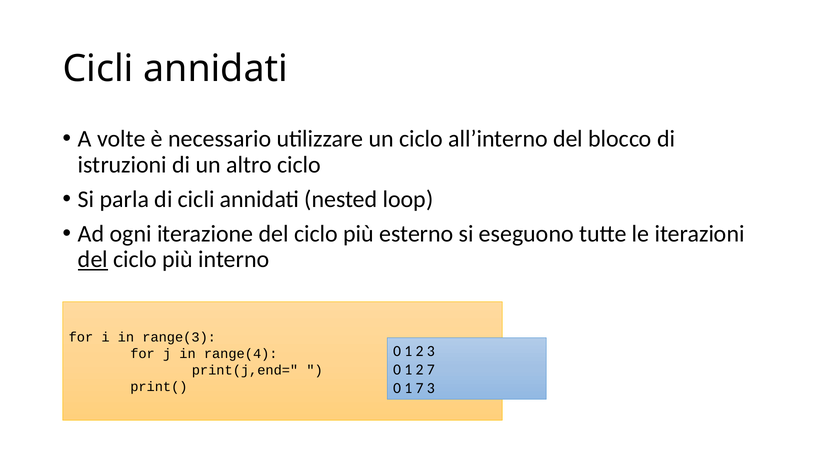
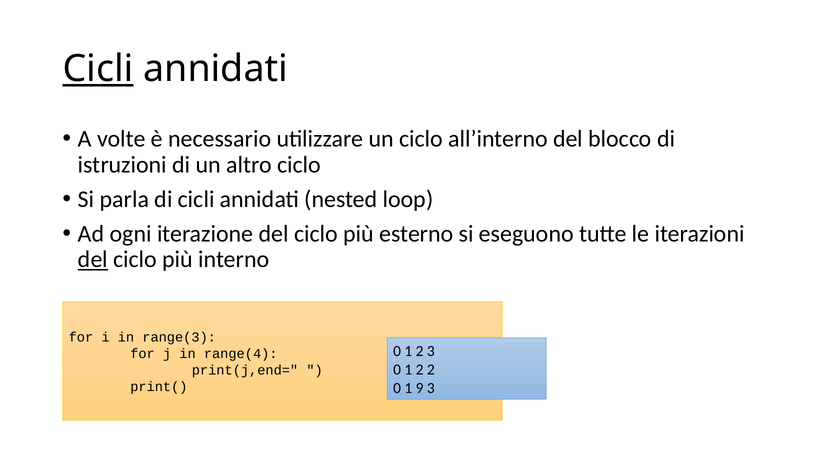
Cicli at (98, 69) underline: none -> present
2 7: 7 -> 2
1 7: 7 -> 9
